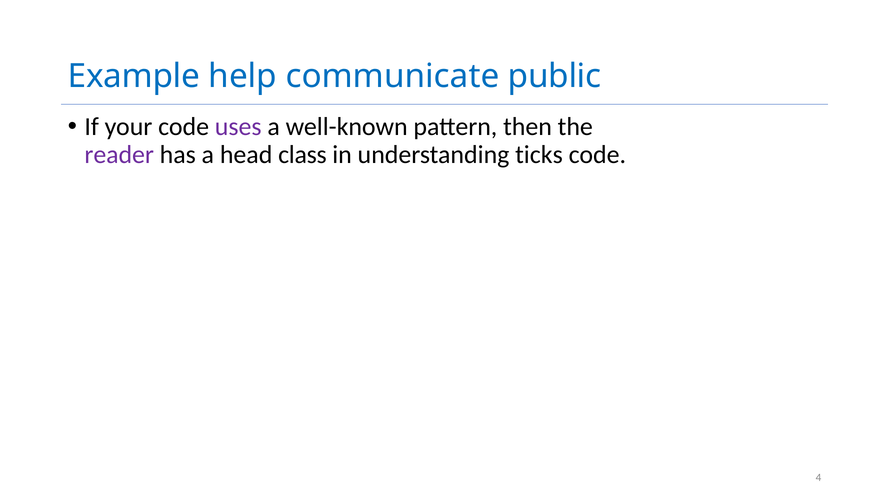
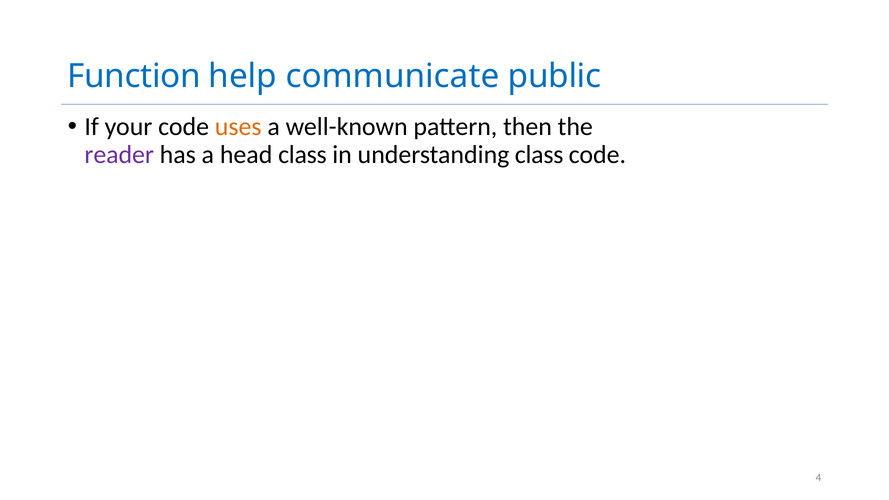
Example: Example -> Function
uses colour: purple -> orange
understanding ticks: ticks -> class
